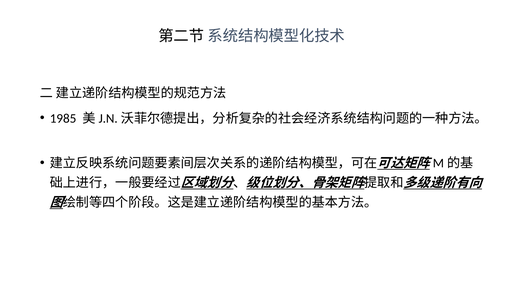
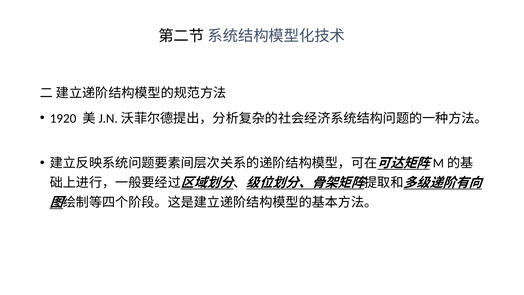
1985: 1985 -> 1920
